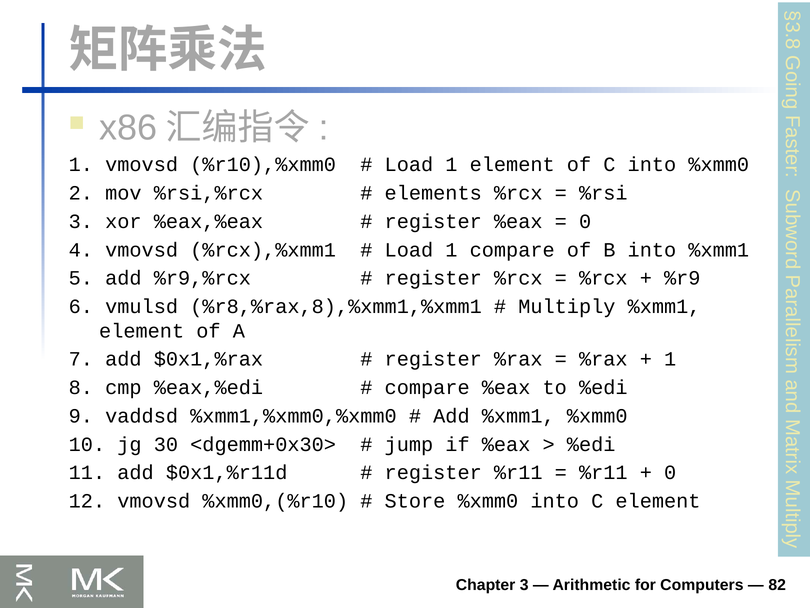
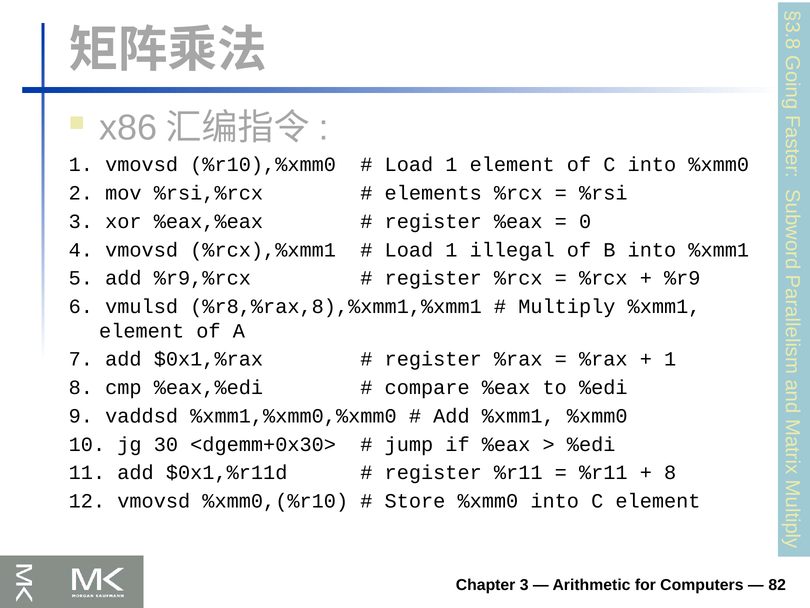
1 compare: compare -> illegal
0 at (670, 472): 0 -> 8
